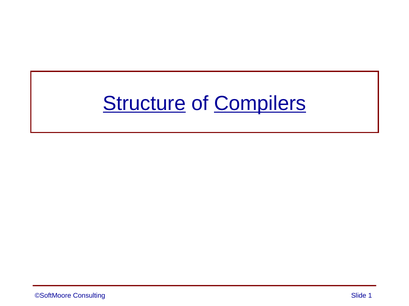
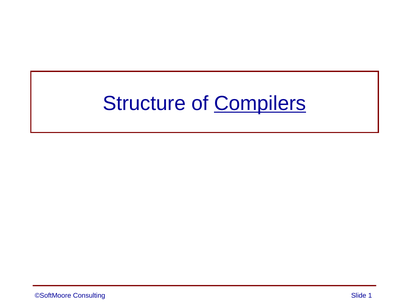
Structure underline: present -> none
